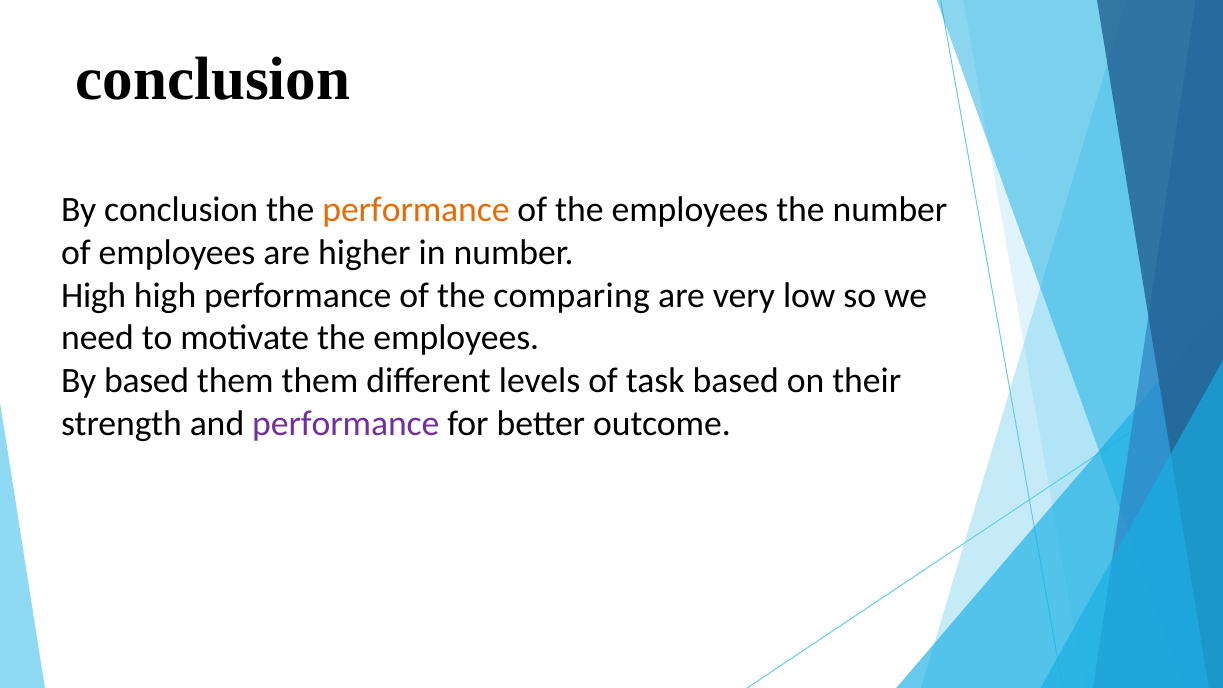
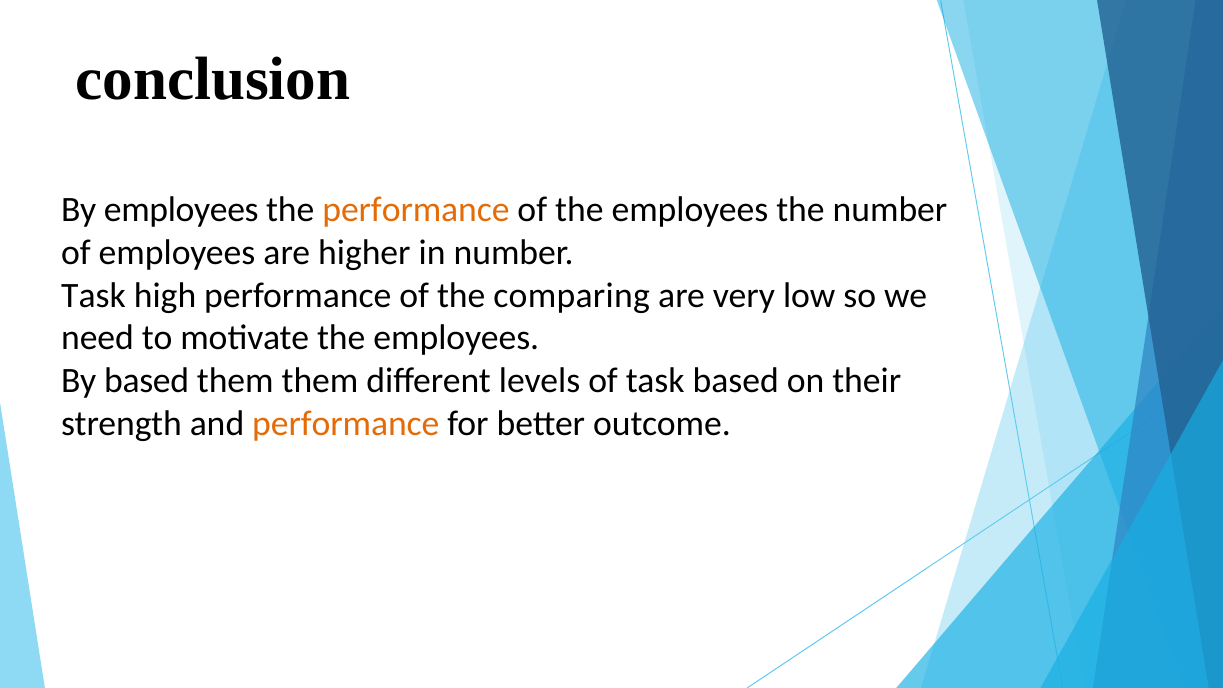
By conclusion: conclusion -> employees
High at (94, 295): High -> Task
performance at (346, 424) colour: purple -> orange
